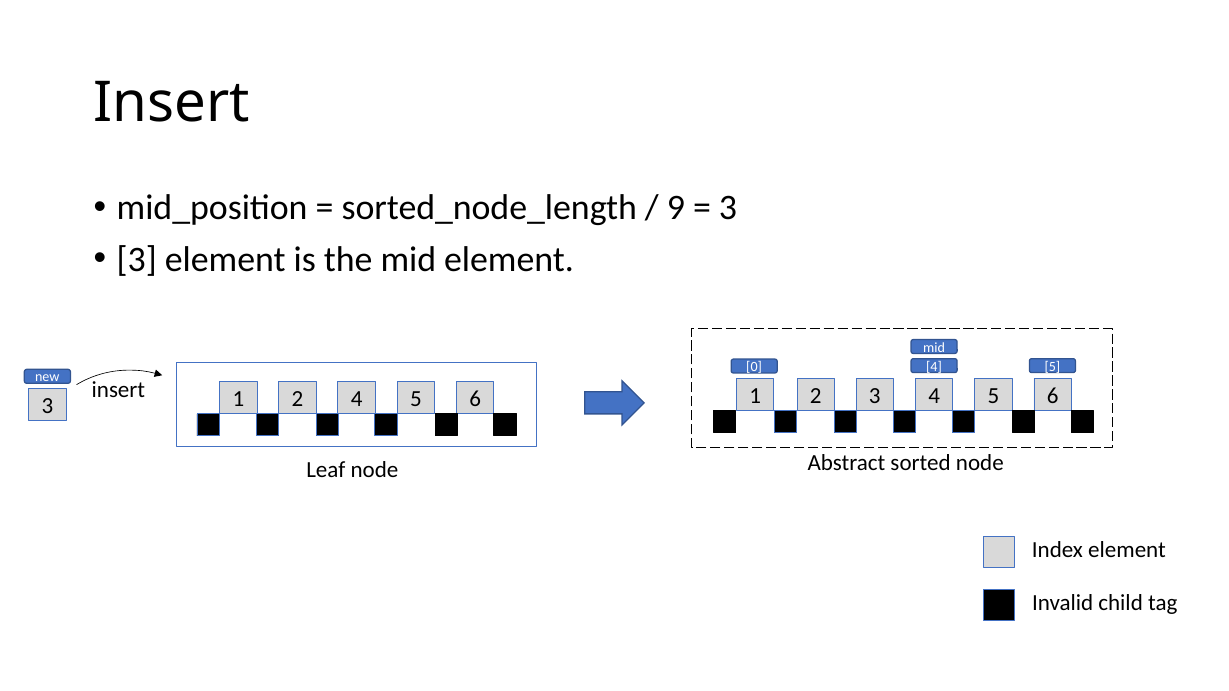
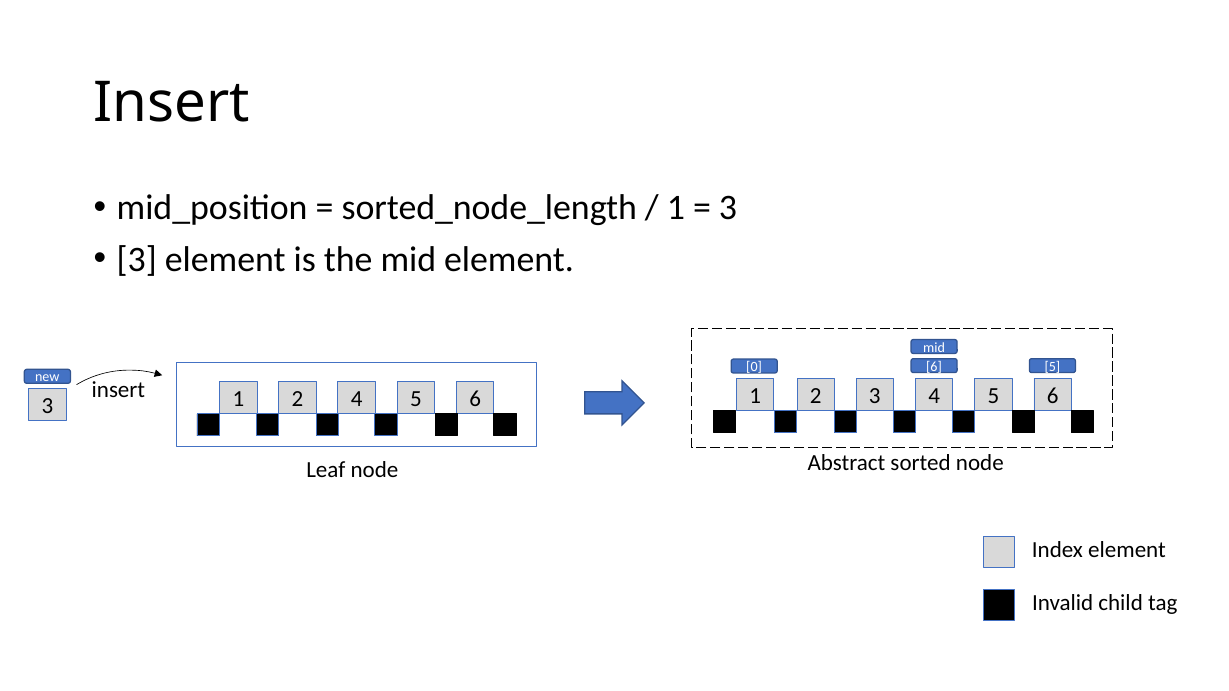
9 at (676, 208): 9 -> 1
4 at (934, 367): 4 -> 6
